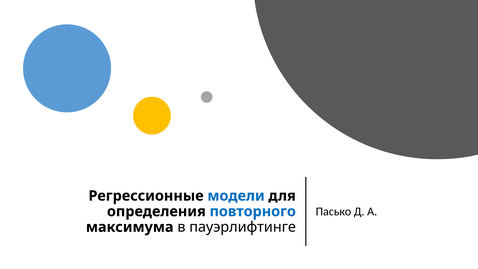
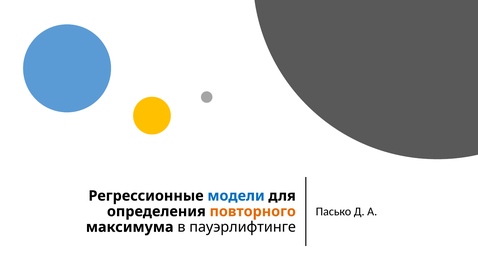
повторного colour: blue -> orange
